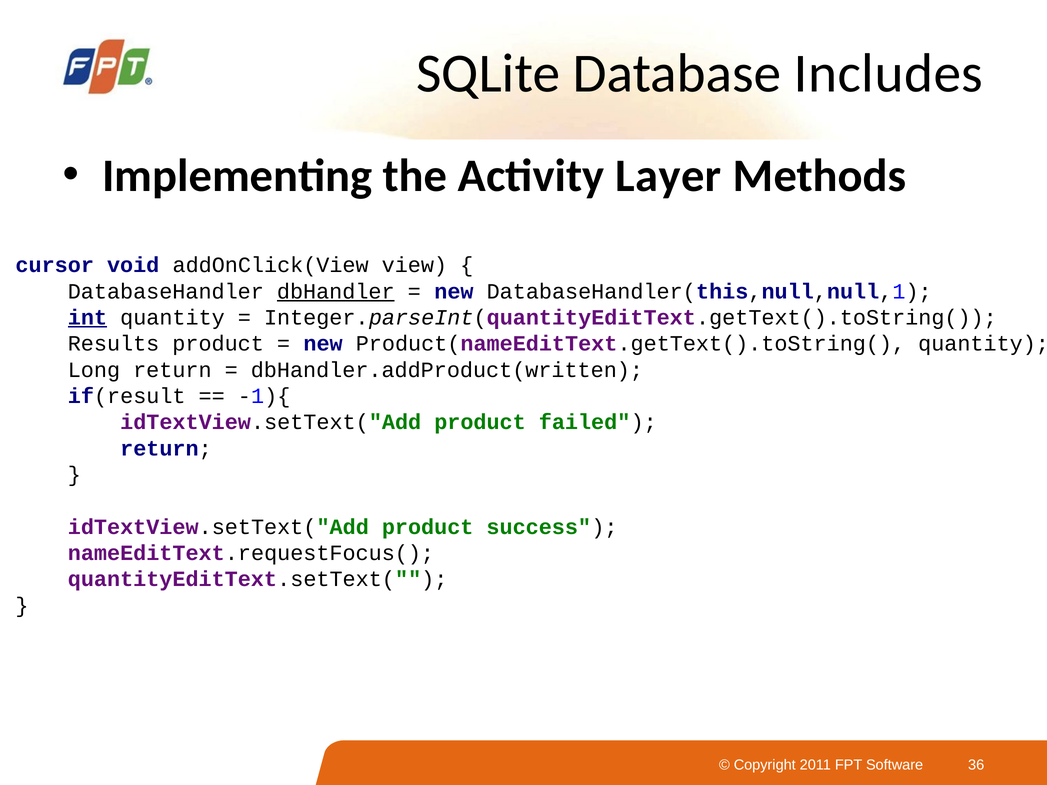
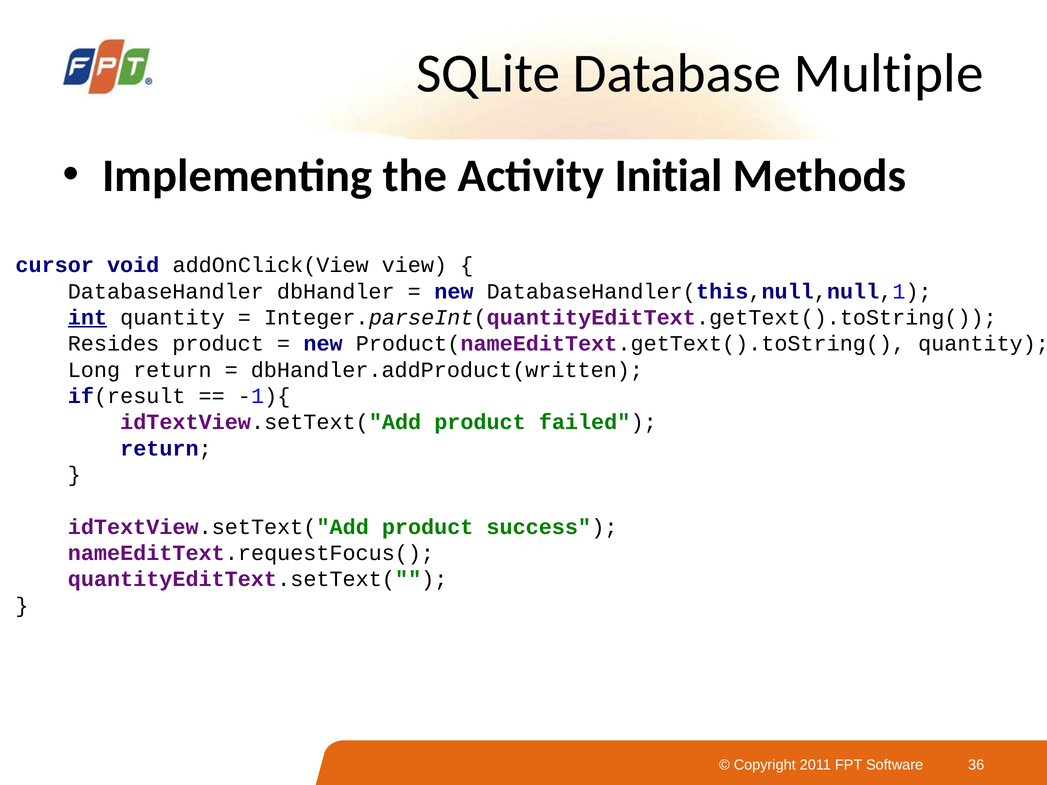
Includes: Includes -> Multiple
Layer: Layer -> Initial
dbHandler underline: present -> none
Results: Results -> Resides
